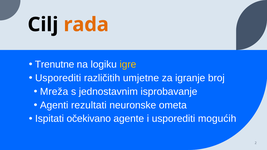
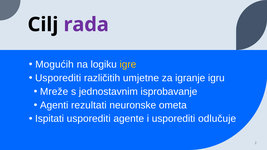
rada colour: orange -> purple
Trenutne: Trenutne -> Mogućih
broj: broj -> igru
Mreža: Mreža -> Mreže
Ispitati očekivano: očekivano -> usporediti
mogućih: mogućih -> odlučuje
